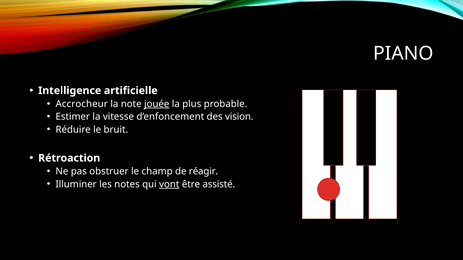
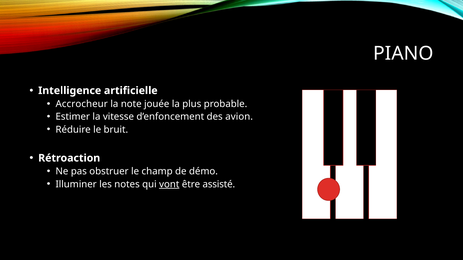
jouée underline: present -> none
vision: vision -> avion
réagir: réagir -> démo
